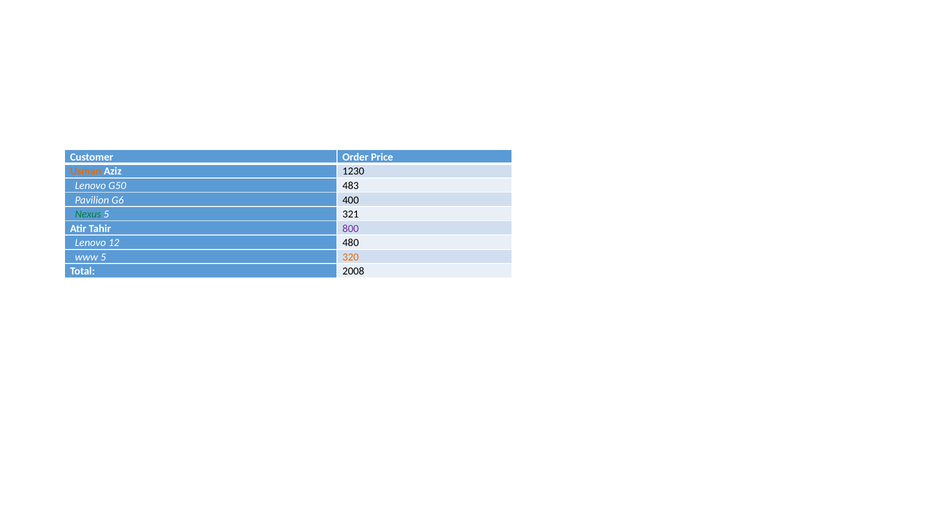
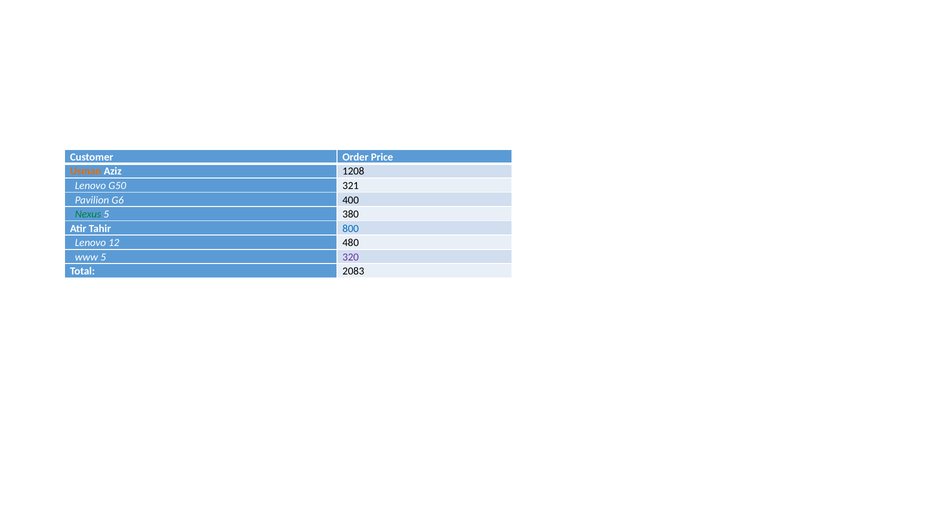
1230: 1230 -> 1208
483: 483 -> 321
321: 321 -> 380
800 colour: purple -> blue
320 colour: orange -> purple
2008: 2008 -> 2083
